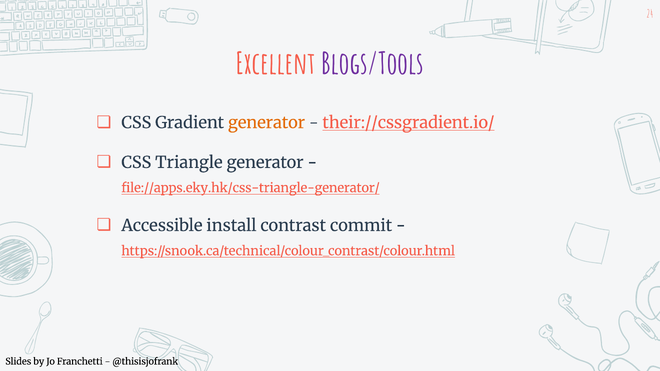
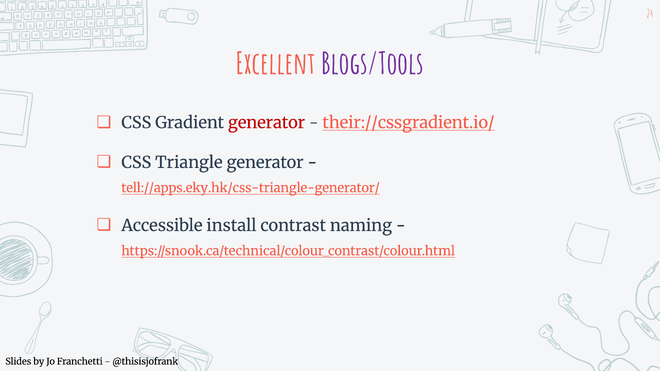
generator at (267, 123) colour: orange -> red
file://apps.eky.hk/css-triangle-generator/: file://apps.eky.hk/css-triangle-generator/ -> tell://apps.eky.hk/css-triangle-generator/
commit: commit -> naming
